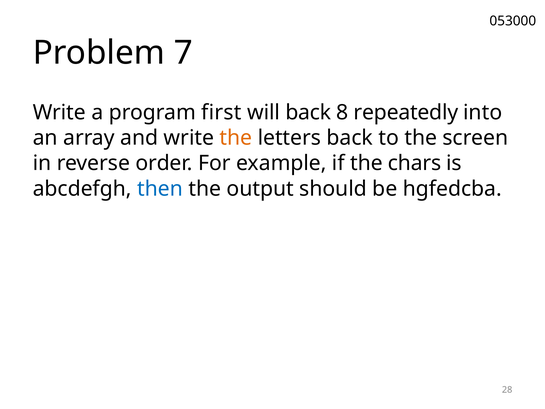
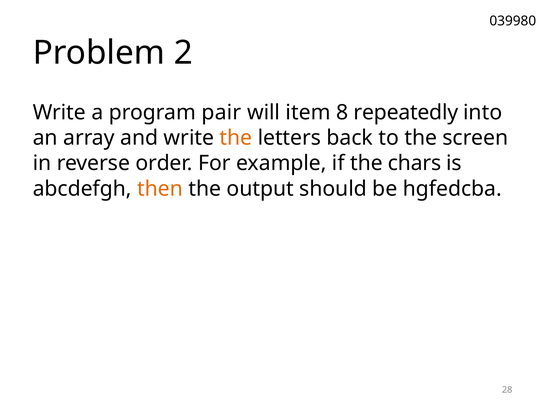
053000: 053000 -> 039980
7: 7 -> 2
first: first -> pair
will back: back -> item
then colour: blue -> orange
